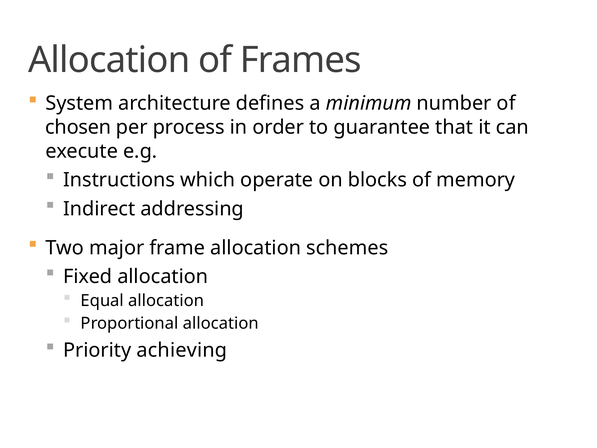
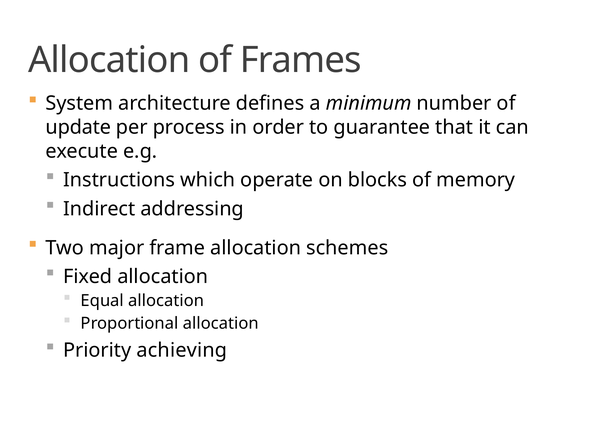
chosen: chosen -> update
